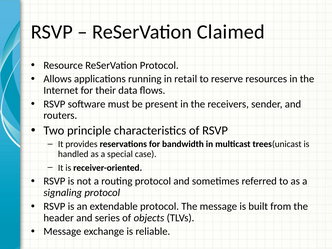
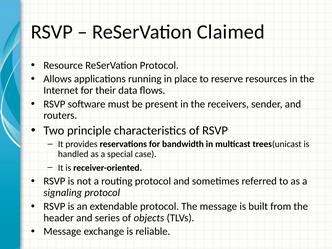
retail: retail -> place
